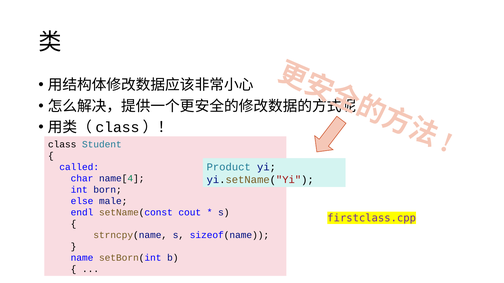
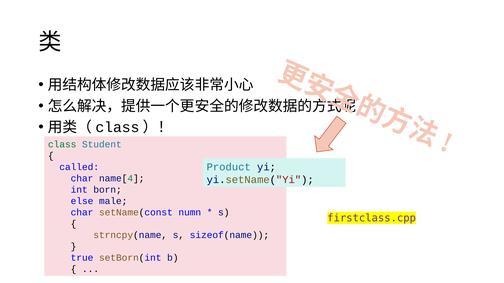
class colour: black -> green
endl at (82, 213): endl -> char
cout: cout -> numn
name: name -> true
